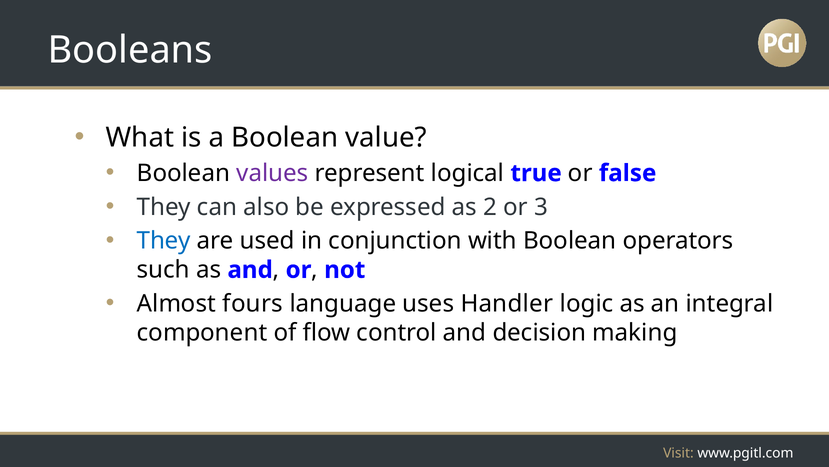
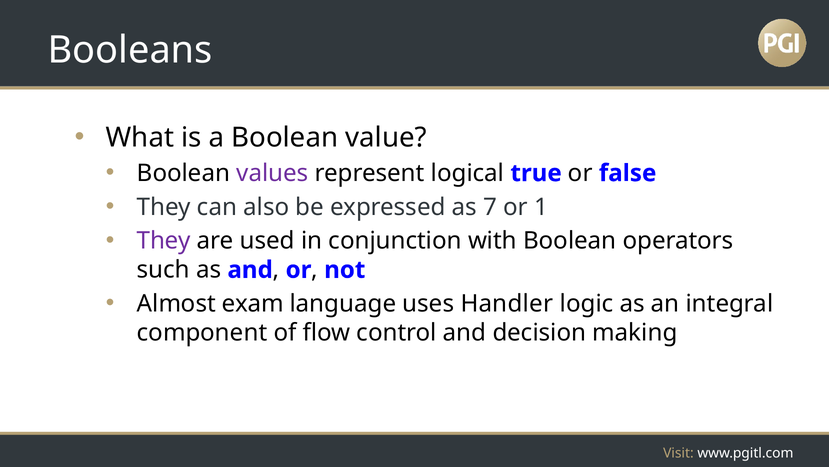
2: 2 -> 7
3: 3 -> 1
They at (164, 241) colour: blue -> purple
fours: fours -> exam
